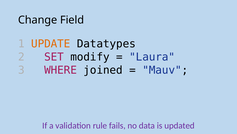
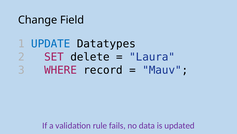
UPDATE colour: orange -> blue
modify: modify -> delete
joined: joined -> record
